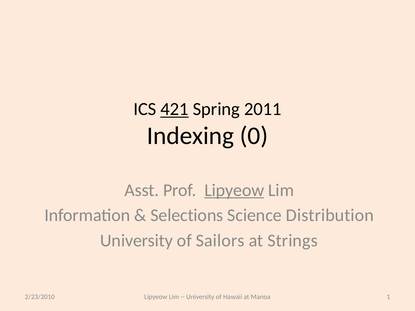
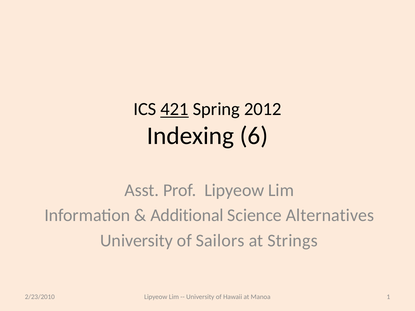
2011: 2011 -> 2012
0: 0 -> 6
Lipyeow at (234, 190) underline: present -> none
Selections: Selections -> Additional
Distribution: Distribution -> Alternatives
